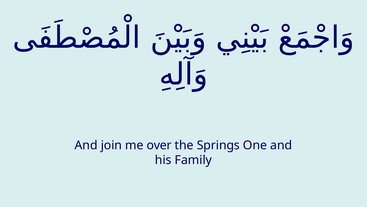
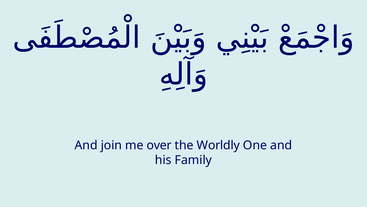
Springs: Springs -> Worldly
